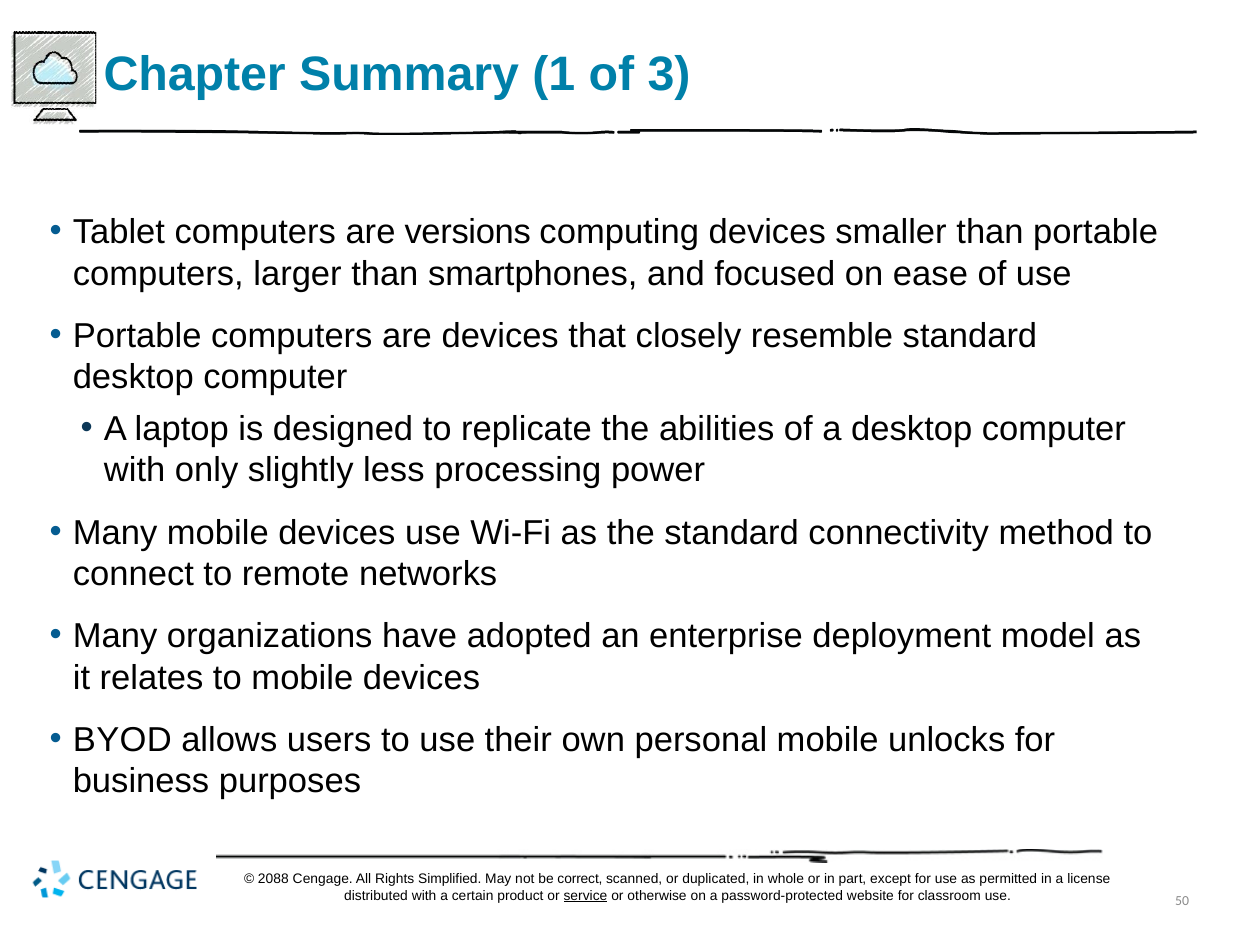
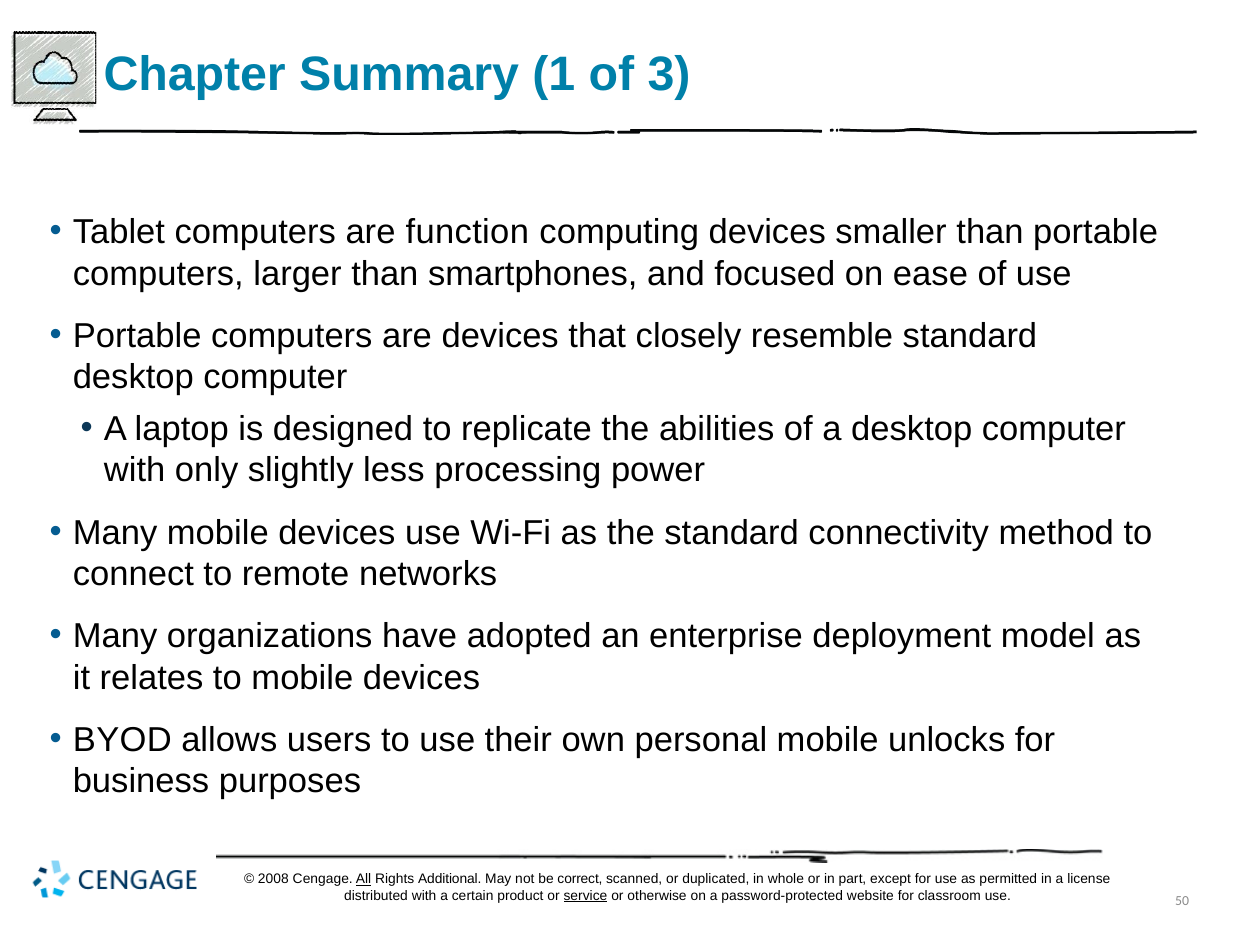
versions: versions -> function
2088: 2088 -> 2008
All underline: none -> present
Simplified: Simplified -> Additional
